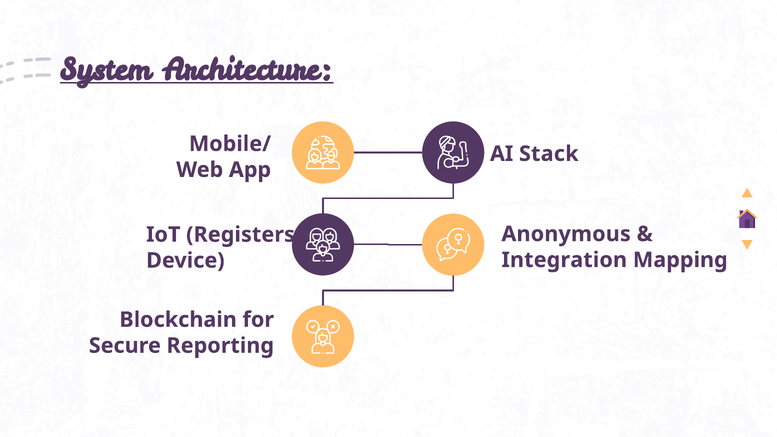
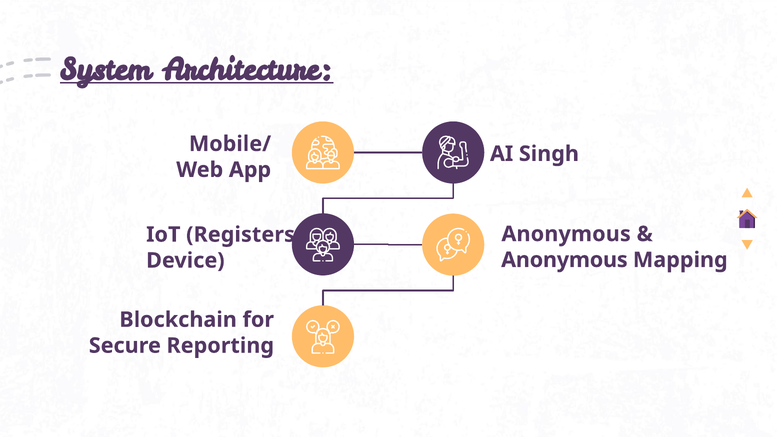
Stack: Stack -> Singh
Integration at (564, 260): Integration -> Anonymous
